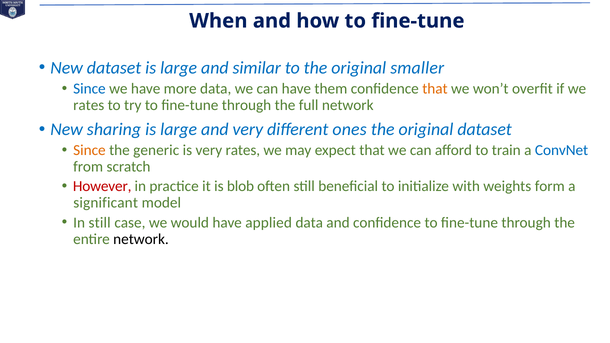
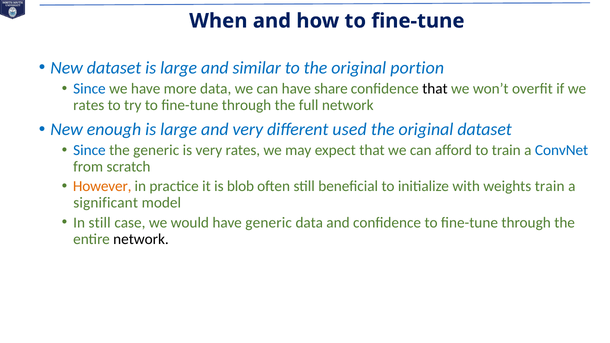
smaller: smaller -> portion
them: them -> share
that at (435, 89) colour: orange -> black
sharing: sharing -> enough
ones: ones -> used
Since at (89, 150) colour: orange -> blue
However colour: red -> orange
weights form: form -> train
have applied: applied -> generic
